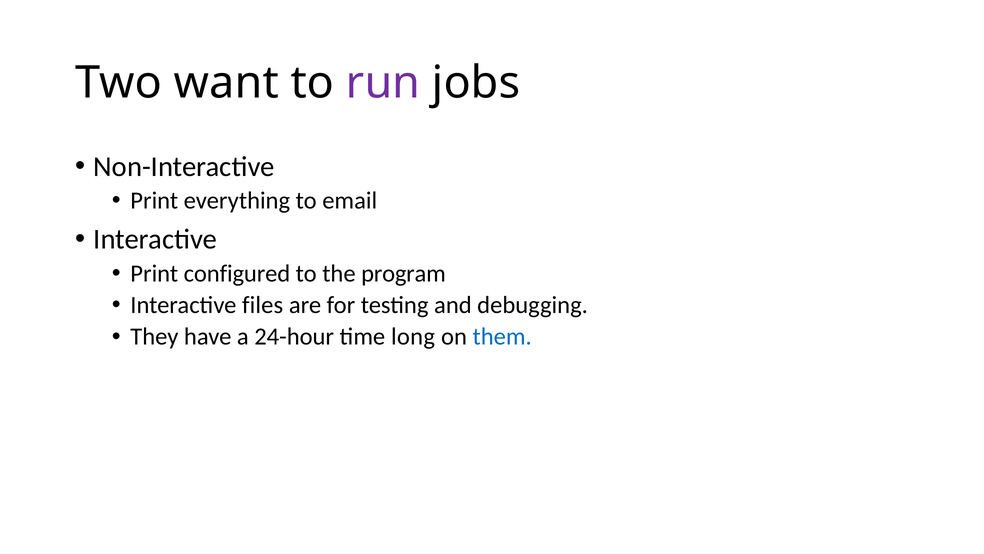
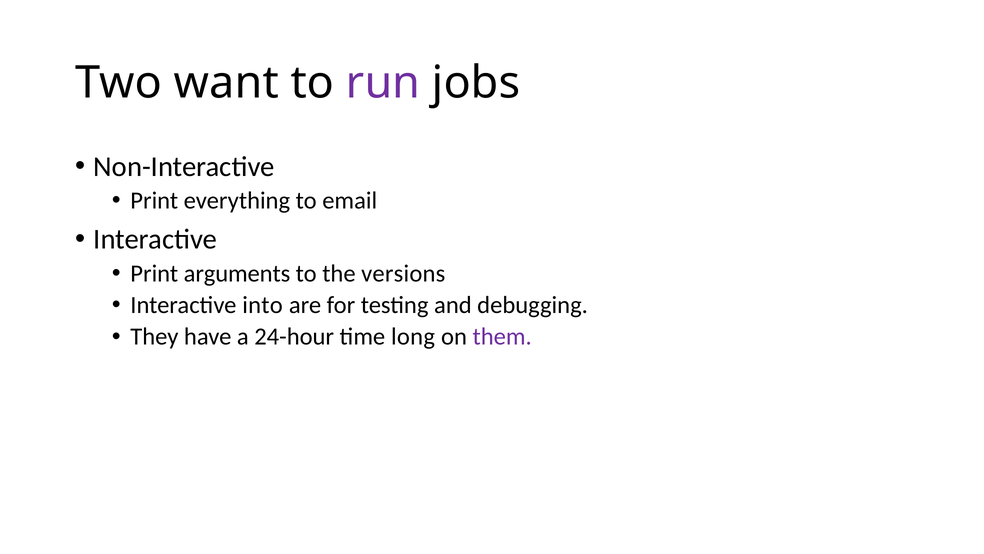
configured: configured -> arguments
program: program -> versions
files: files -> into
them colour: blue -> purple
